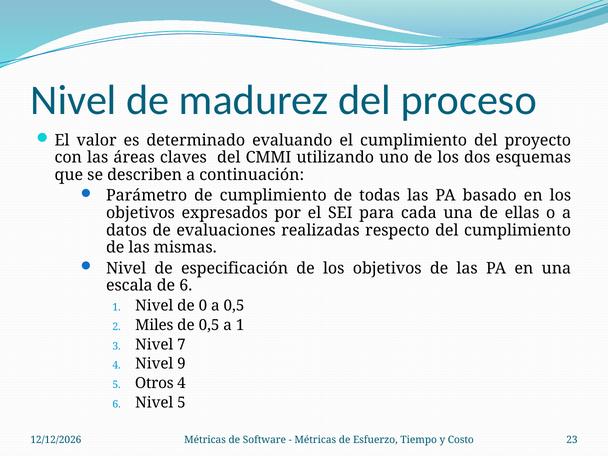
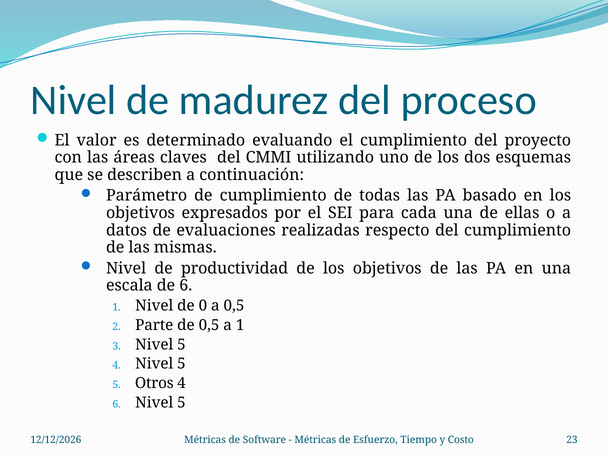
especificación: especificación -> productividad
Miles: Miles -> Parte
3 Nivel 7: 7 -> 5
4 Nivel 9: 9 -> 5
